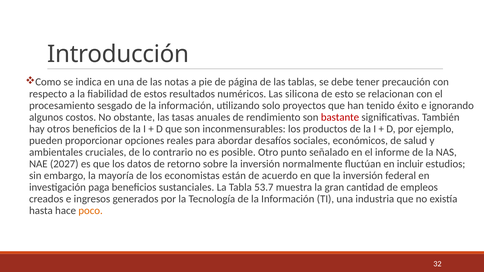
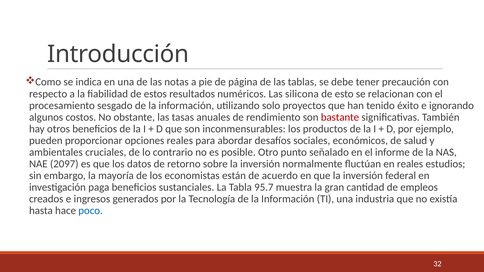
2027: 2027 -> 2097
en incluir: incluir -> reales
53.7: 53.7 -> 95.7
poco colour: orange -> blue
